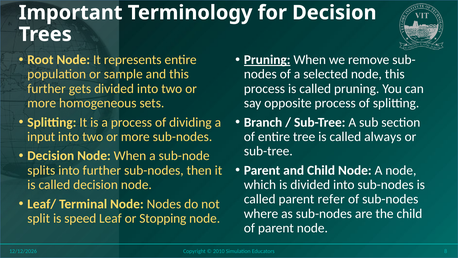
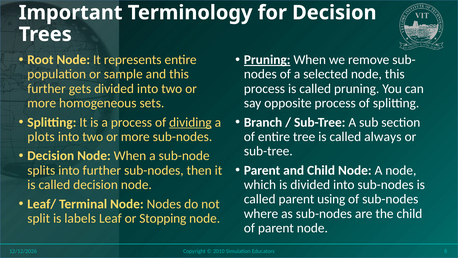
dividing underline: none -> present
input: input -> plots
refer: refer -> using
speed: speed -> labels
